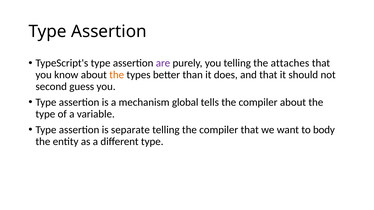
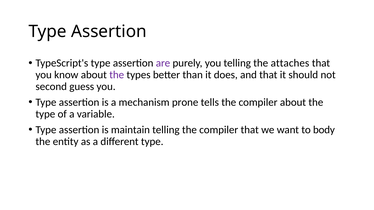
the at (117, 75) colour: orange -> purple
global: global -> prone
separate: separate -> maintain
